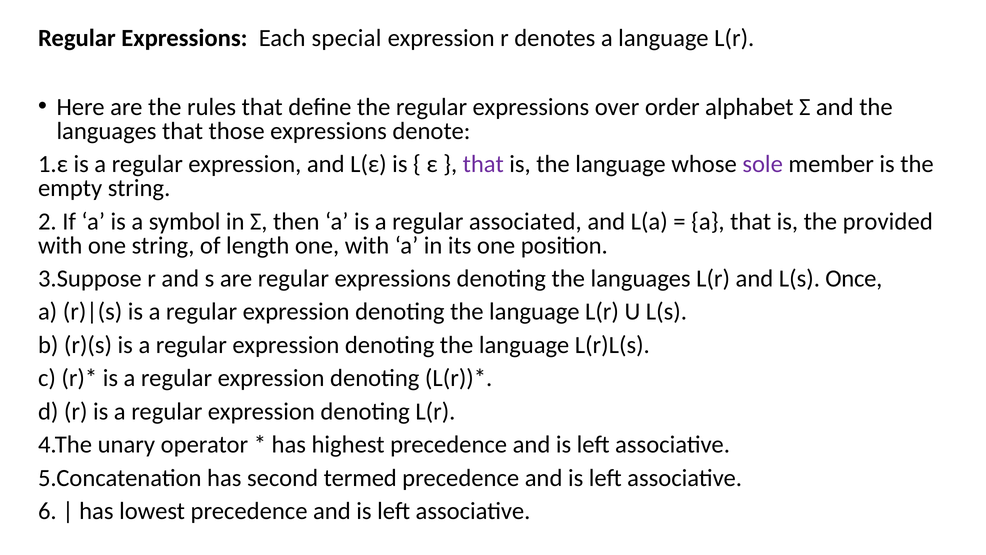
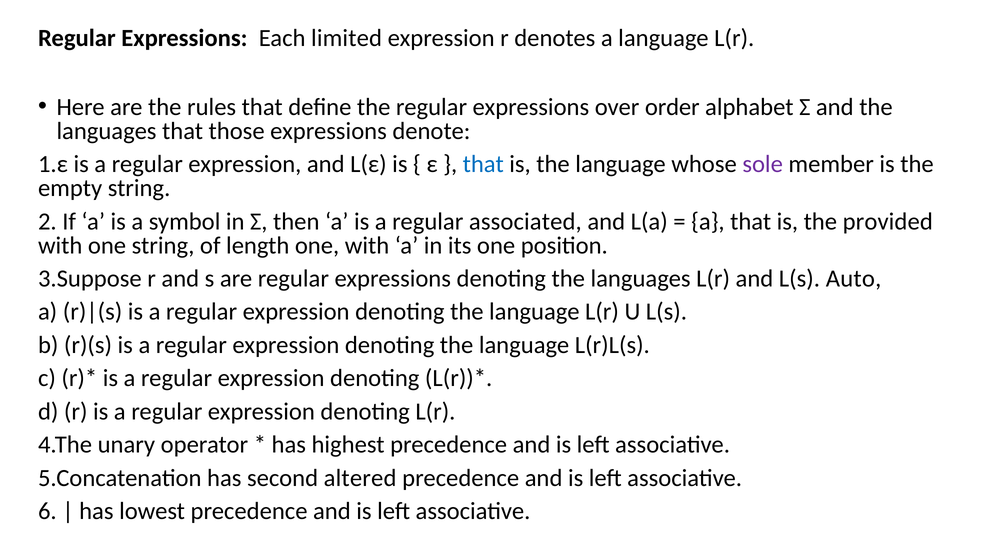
special: special -> limited
that at (483, 164) colour: purple -> blue
Once: Once -> Auto
termed: termed -> altered
